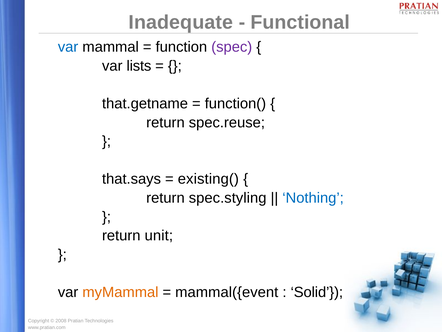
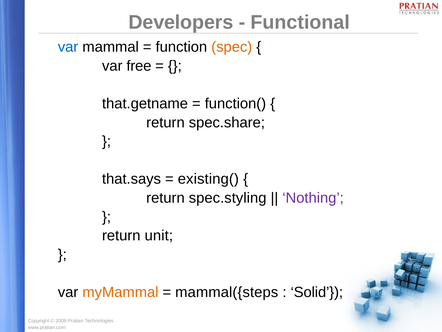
Inadequate: Inadequate -> Developers
spec colour: purple -> orange
lists: lists -> free
spec.reuse: spec.reuse -> spec.share
Nothing colour: blue -> purple
mammal({event: mammal({event -> mammal({steps
